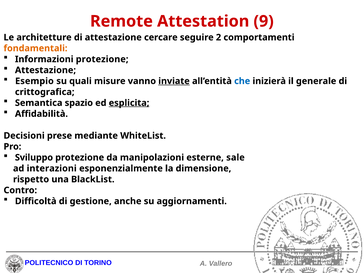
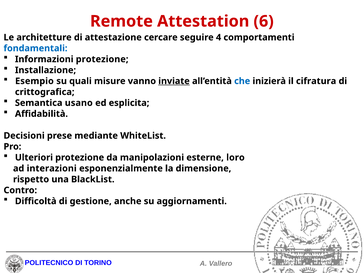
9: 9 -> 6
2: 2 -> 4
fondamentali colour: orange -> blue
Attestazione at (45, 70): Attestazione -> Installazione
generale: generale -> cifratura
spazio: spazio -> usano
esplicita underline: present -> none
Sviluppo: Sviluppo -> Ulteriori
sale: sale -> loro
